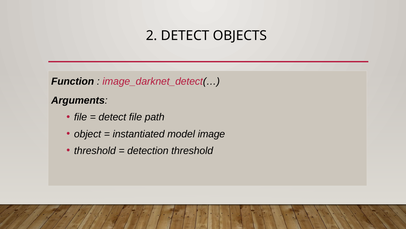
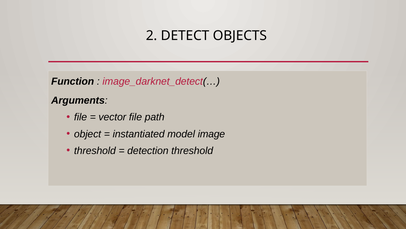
detect at (112, 117): detect -> vector
